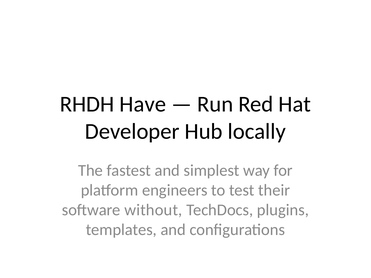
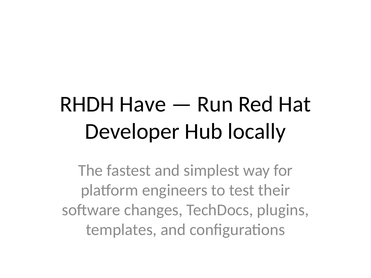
without: without -> changes
